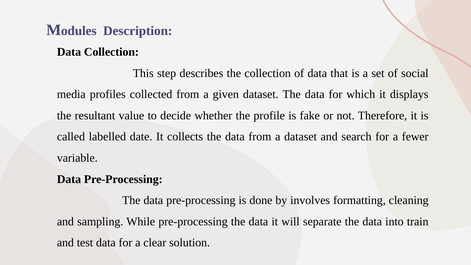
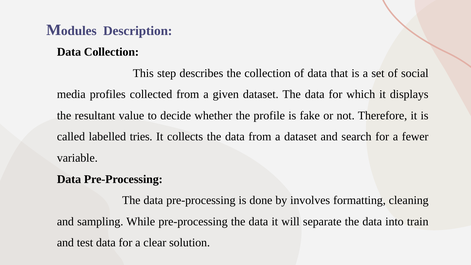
date: date -> tries
